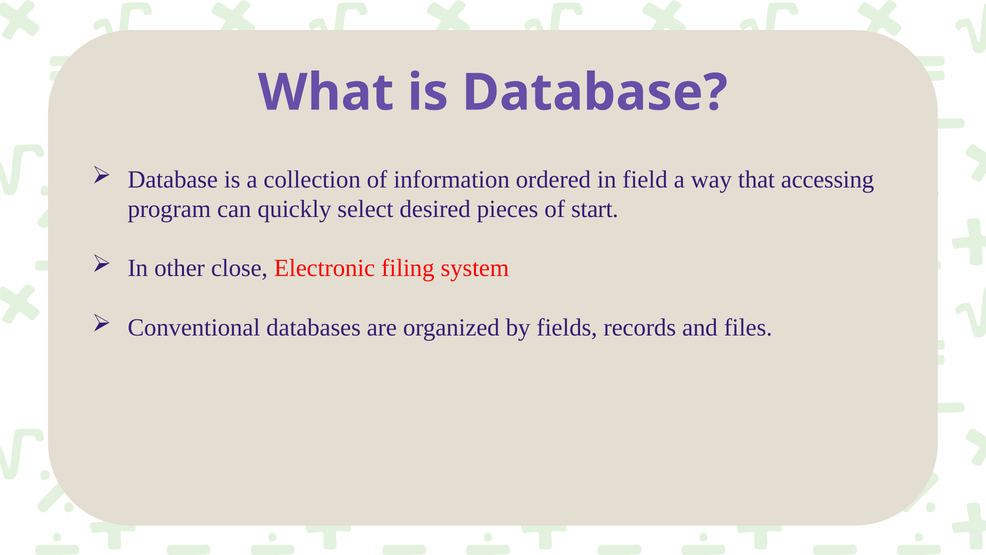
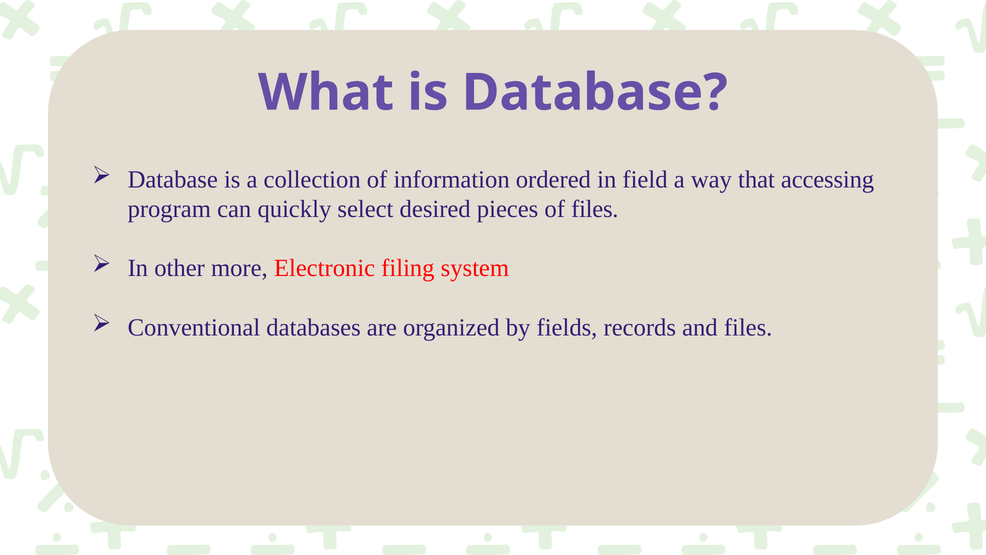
of start: start -> files
close: close -> more
